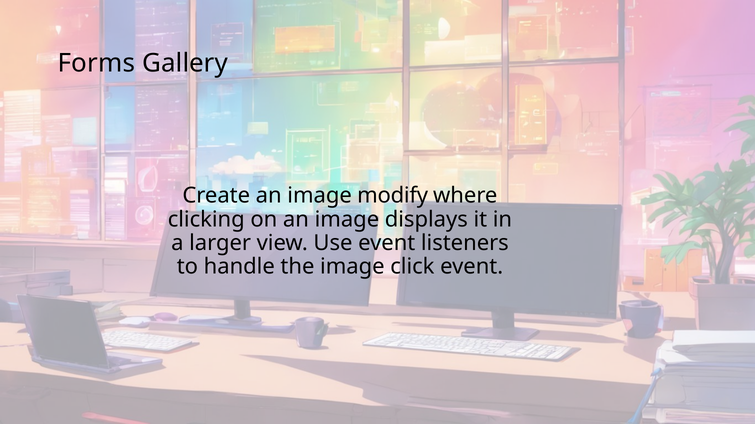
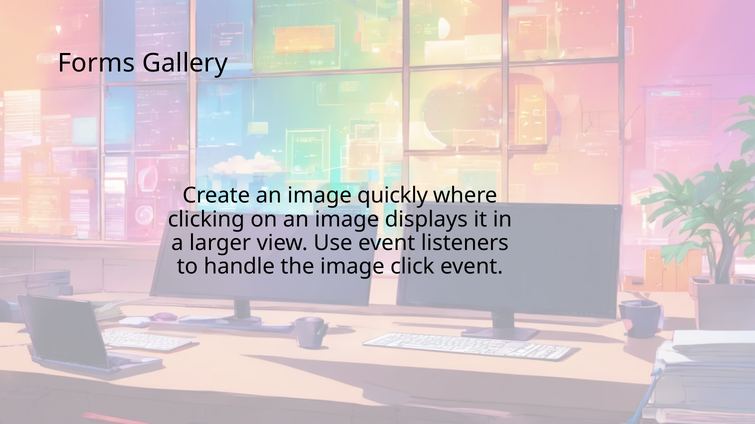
modify: modify -> quickly
